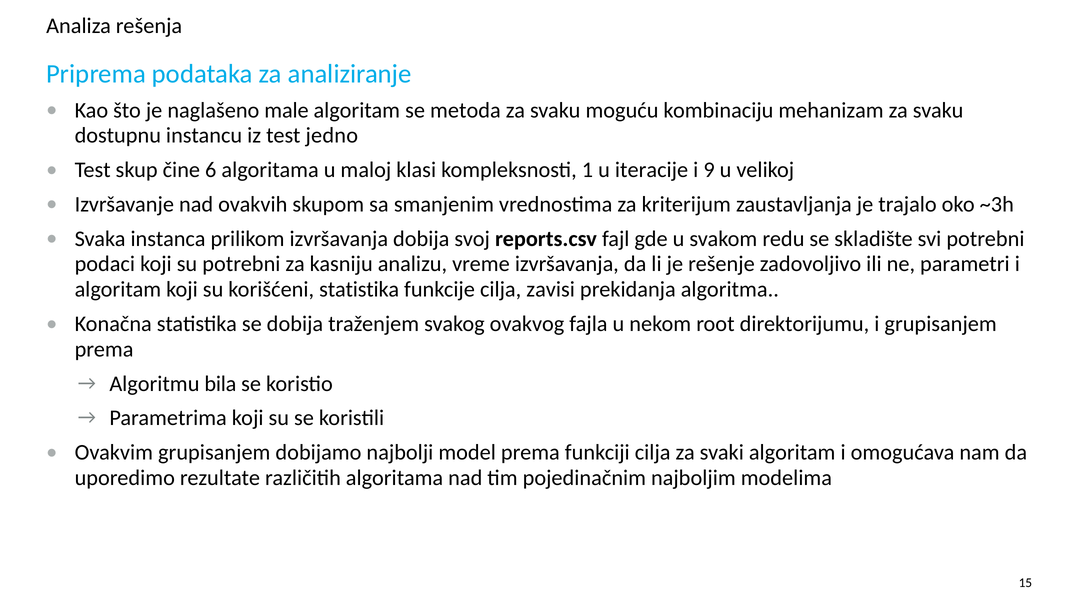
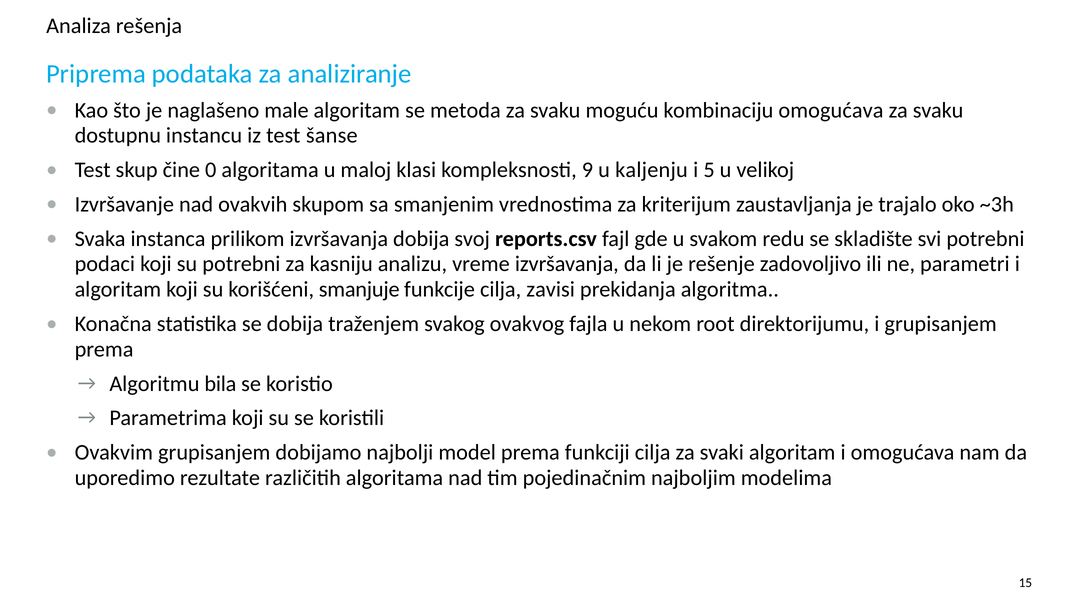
kombinaciju mehanizam: mehanizam -> omogućava
jedno: jedno -> šanse
6: 6 -> 0
1: 1 -> 9
iteracije: iteracije -> kaljenju
9: 9 -> 5
korišćeni statistika: statistika -> smanjuje
